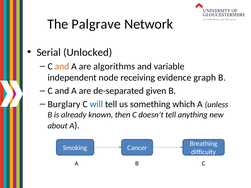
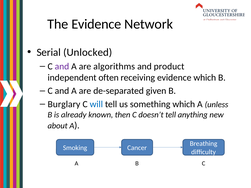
The Palgrave: Palgrave -> Evidence
and at (62, 66) colour: orange -> purple
variable: variable -> product
node: node -> often
evidence graph: graph -> which
